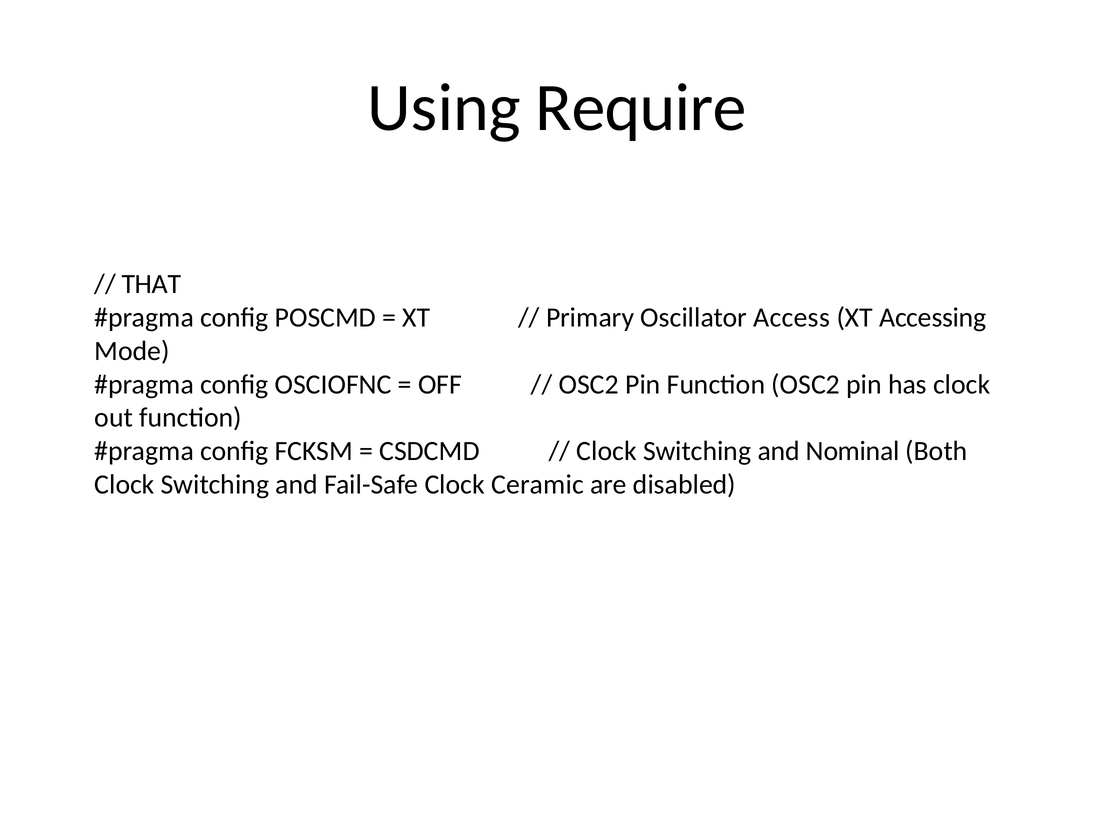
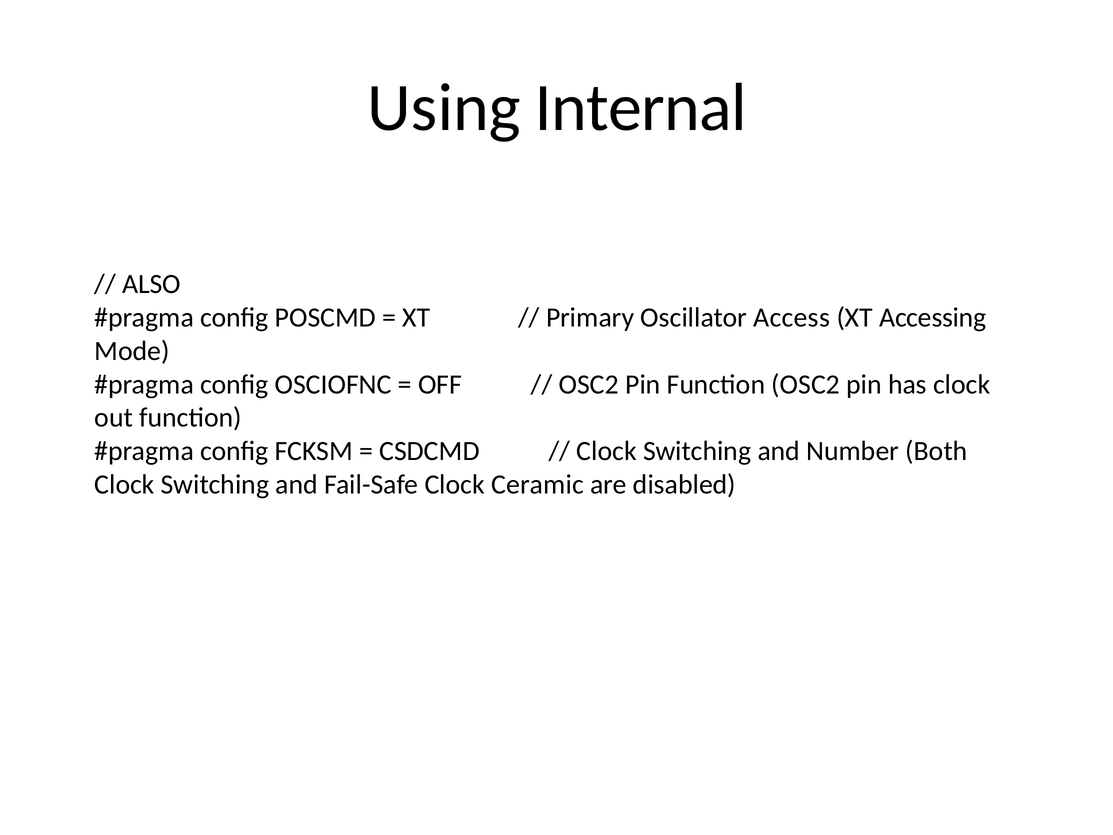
Require: Require -> Internal
THAT: THAT -> ALSO
Nominal: Nominal -> Number
